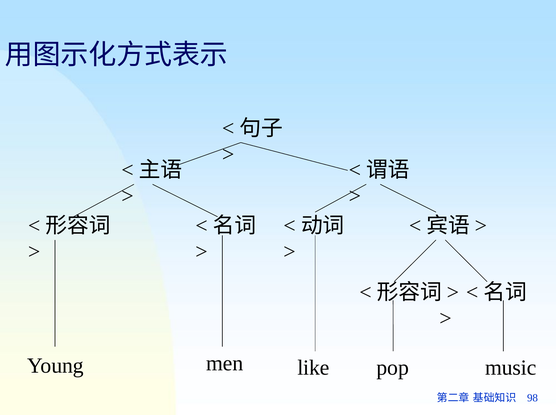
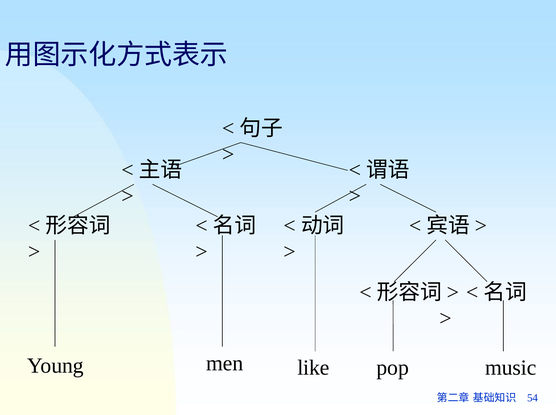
98: 98 -> 54
